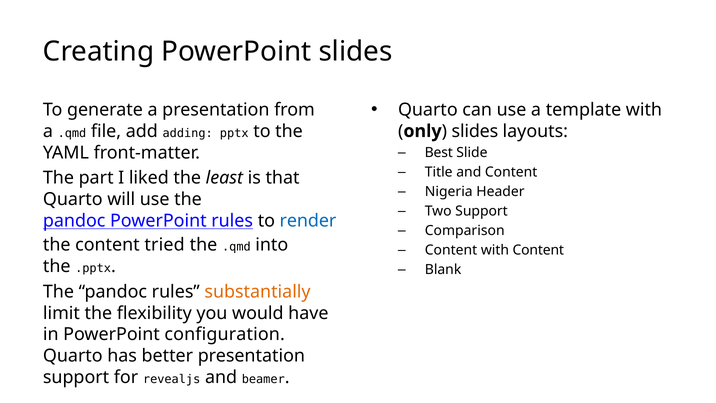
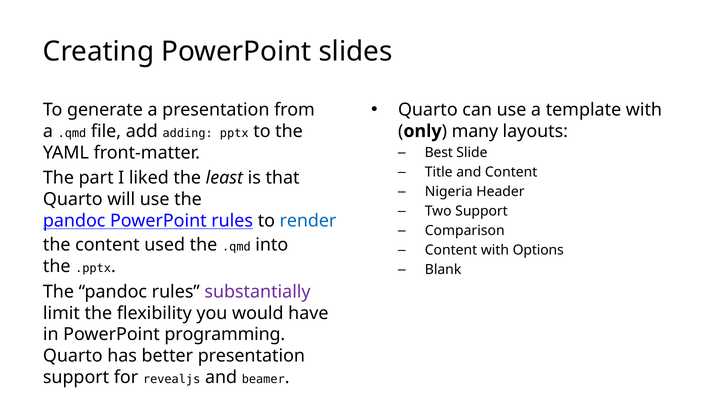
slides at (475, 131): slides -> many
tried: tried -> used
with Content: Content -> Options
substantially colour: orange -> purple
configuration: configuration -> programming
